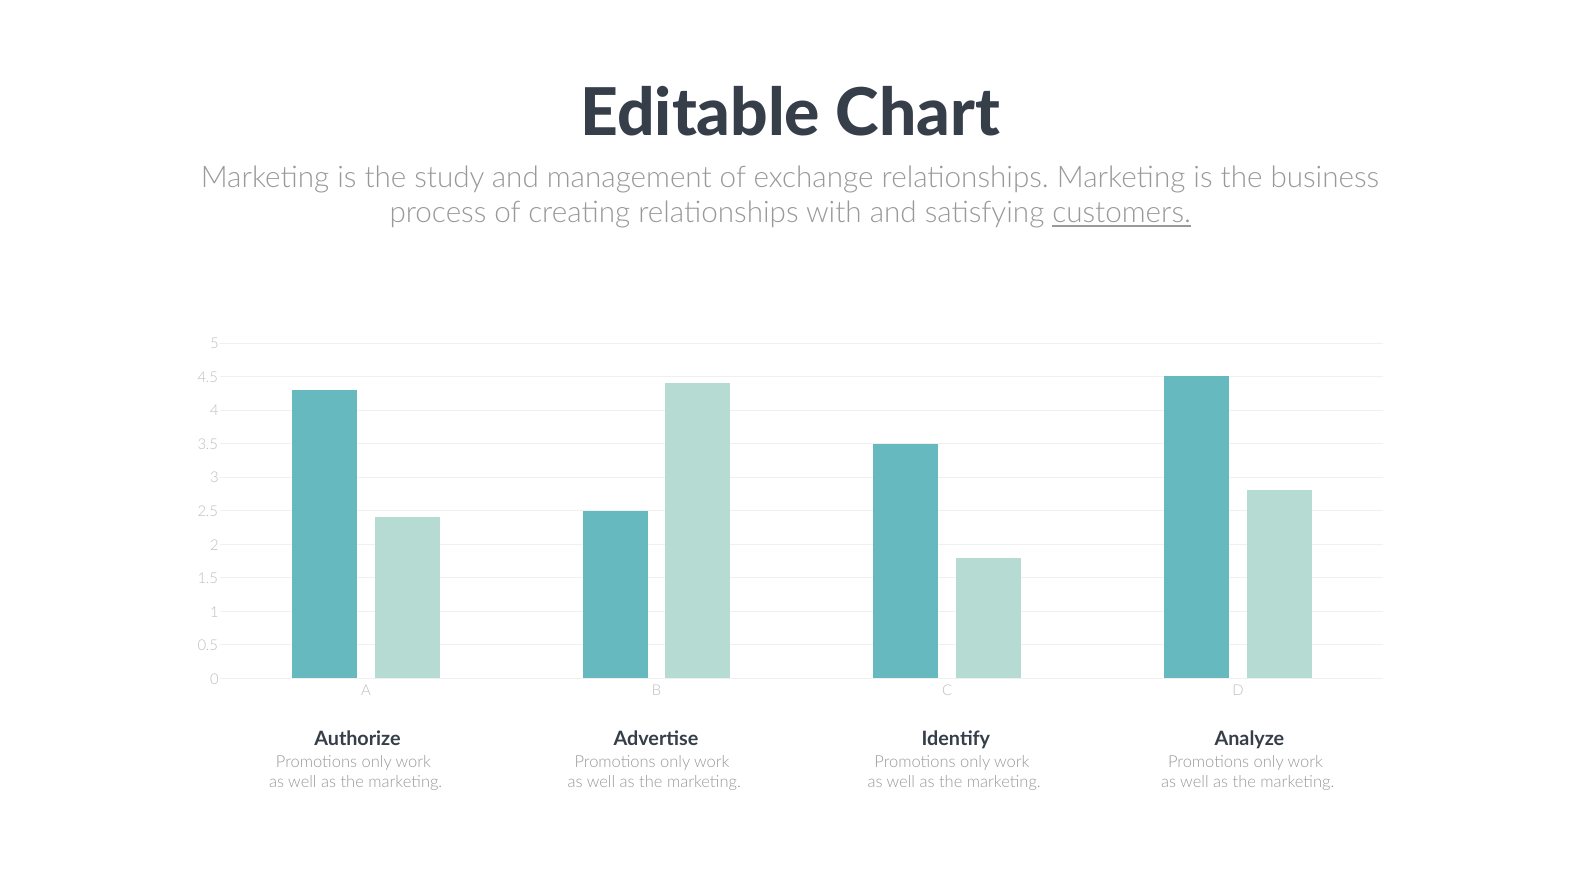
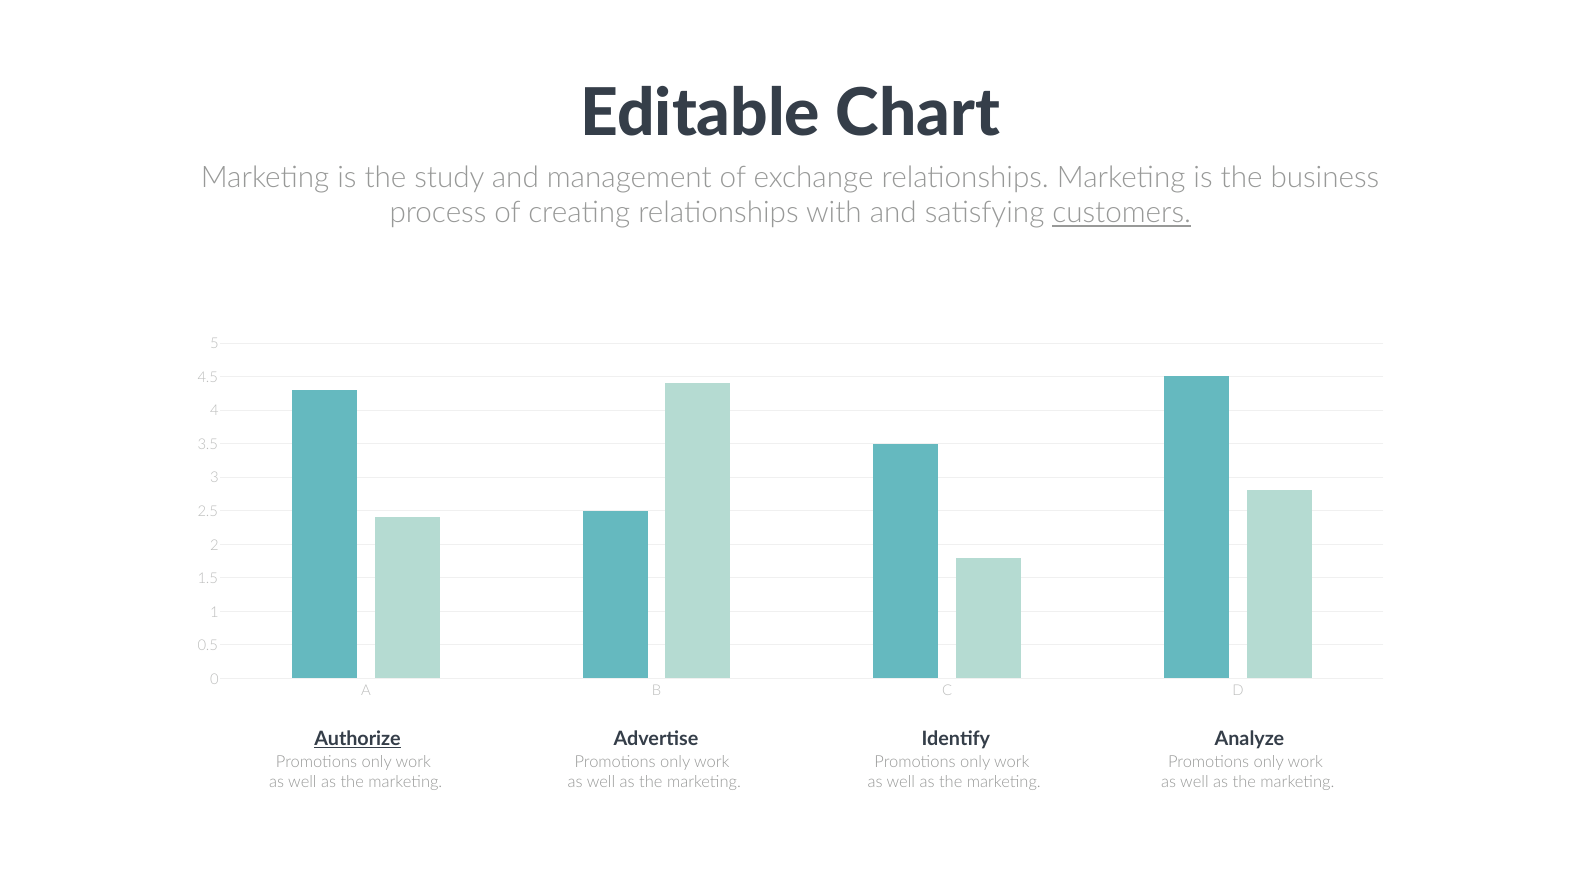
Authorize underline: none -> present
